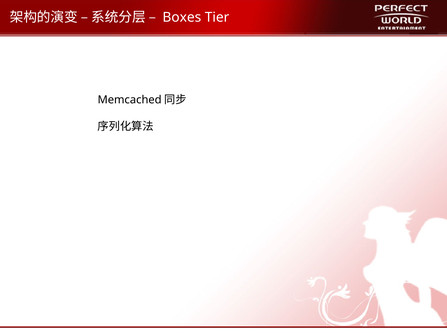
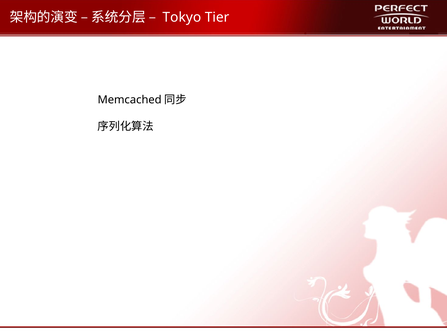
Boxes: Boxes -> Tokyo
